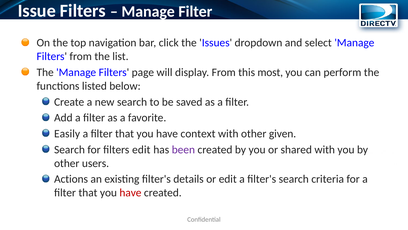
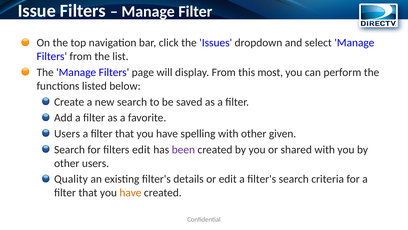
Easily at (67, 133): Easily -> Users
context: context -> spelling
Actions: Actions -> Quality
have at (130, 192) colour: red -> orange
